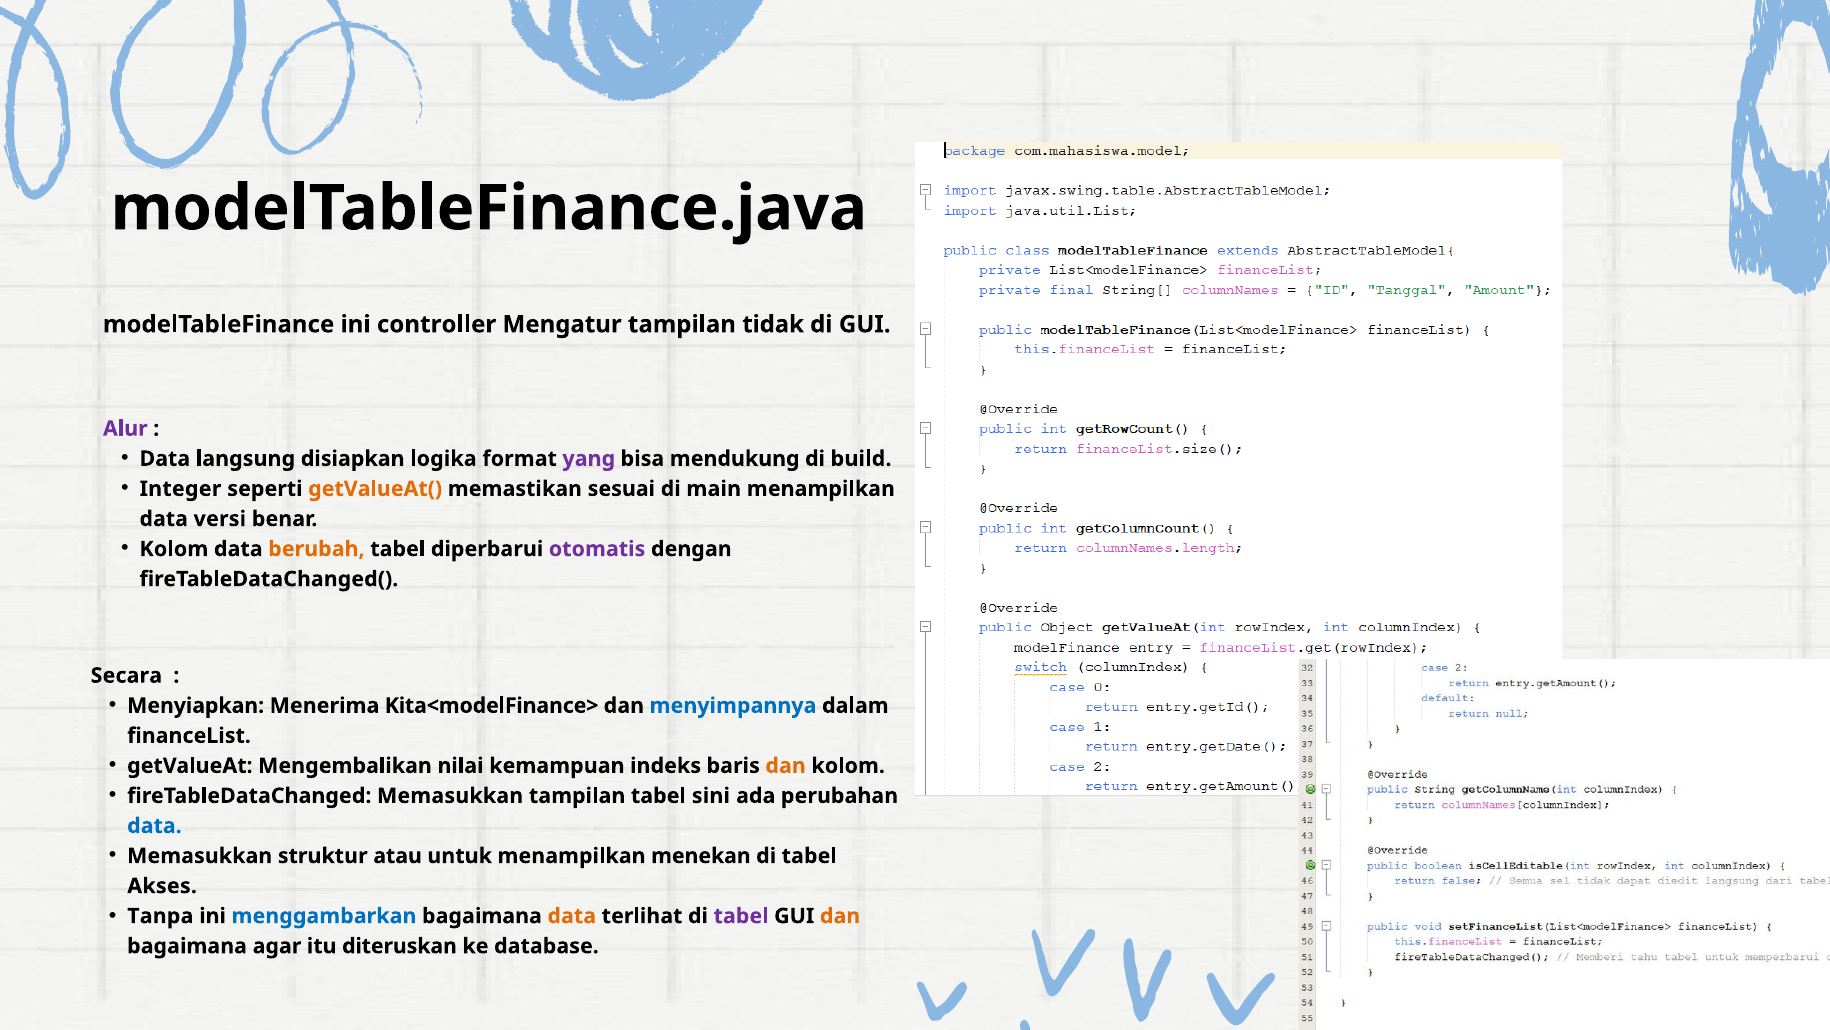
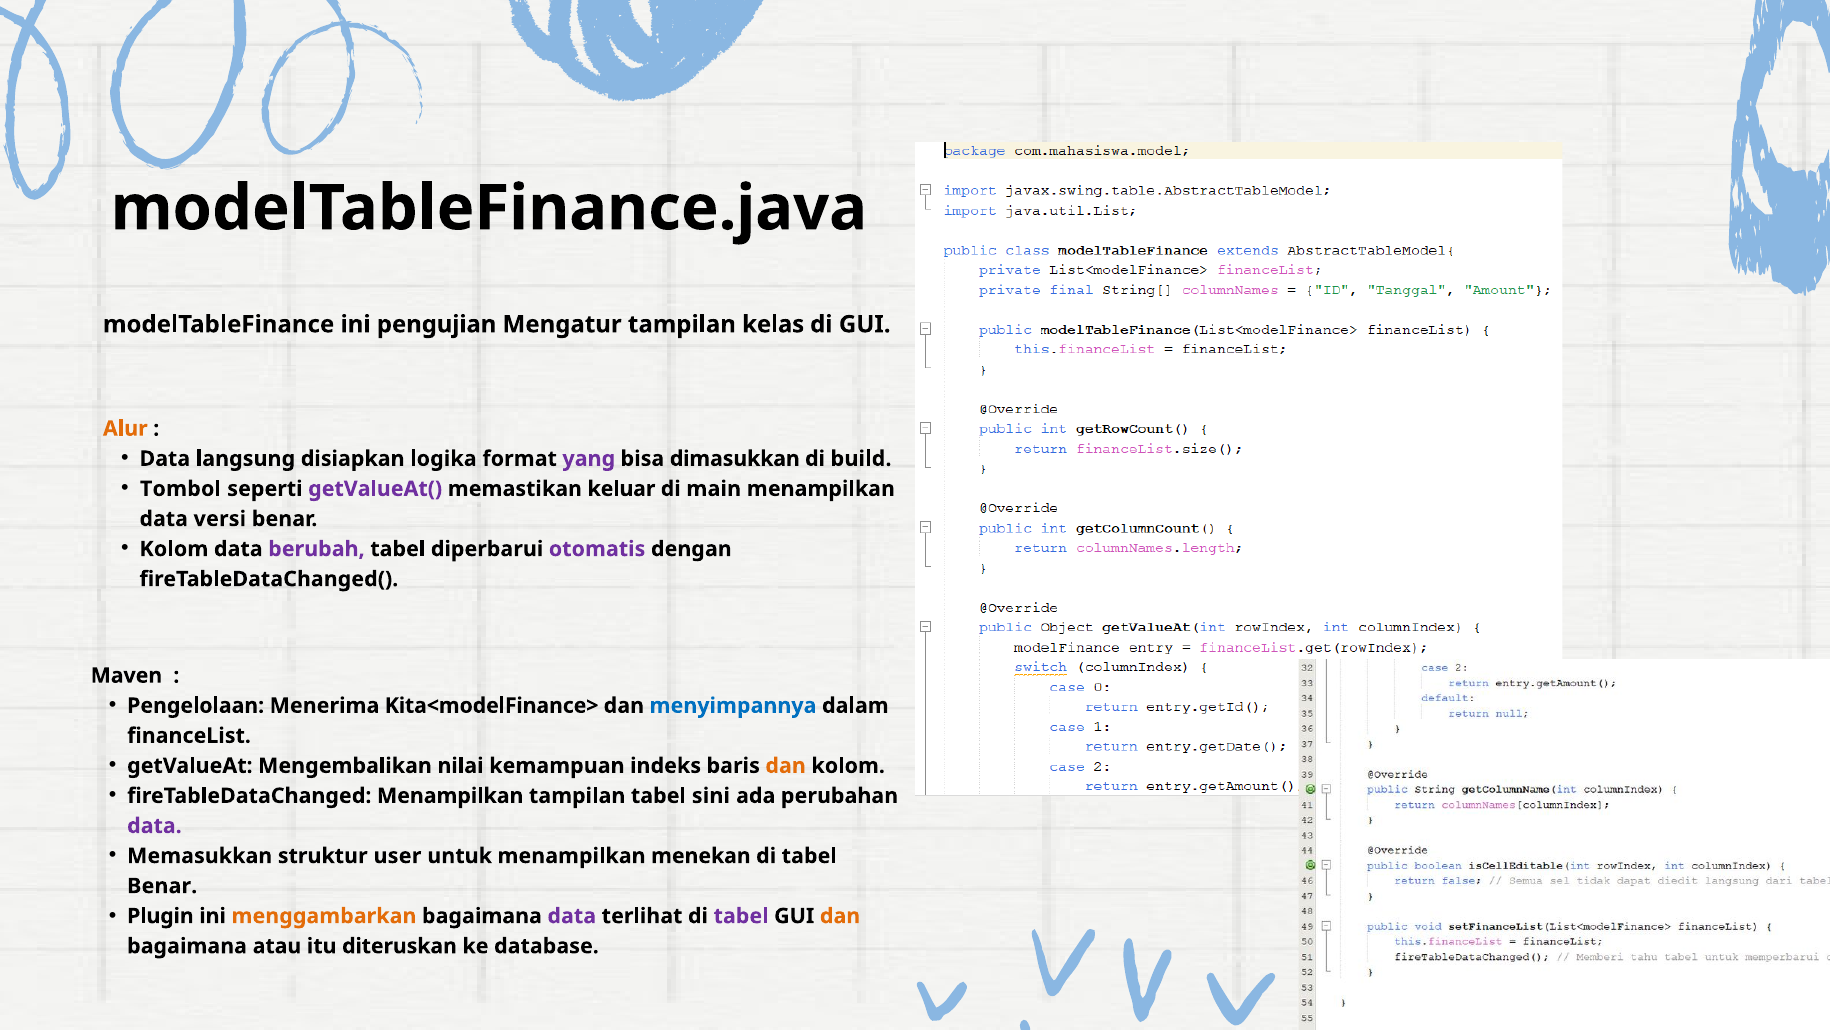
controller: controller -> pengujian
tidak: tidak -> kelas
Alur colour: purple -> orange
mendukung: mendukung -> dimasukkan
Integer: Integer -> Tombol
getValueAt( colour: orange -> purple
sesuai: sesuai -> keluar
berubah colour: orange -> purple
Secara: Secara -> Maven
Menyiapkan: Menyiapkan -> Pengelolaan
fireTableDataChanged Memasukkan: Memasukkan -> Menampilkan
data at (154, 825) colour: blue -> purple
atau: atau -> user
Akses at (162, 886): Akses -> Benar
Tanpa: Tanpa -> Plugin
menggambarkan colour: blue -> orange
data at (572, 916) colour: orange -> purple
agar: agar -> atau
